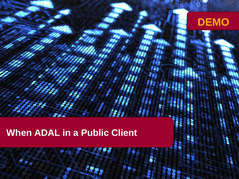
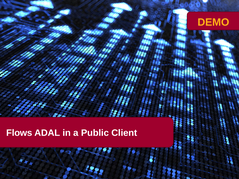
When: When -> Flows
